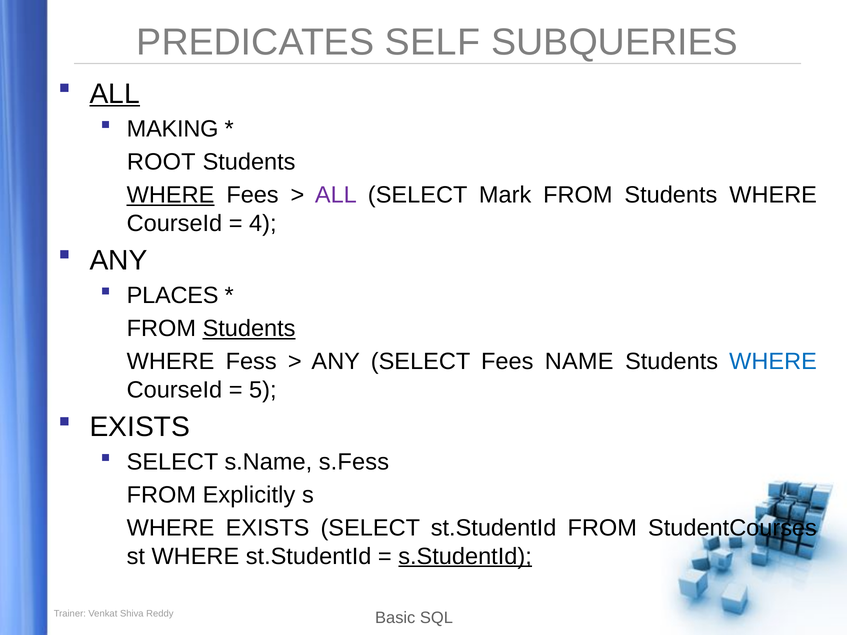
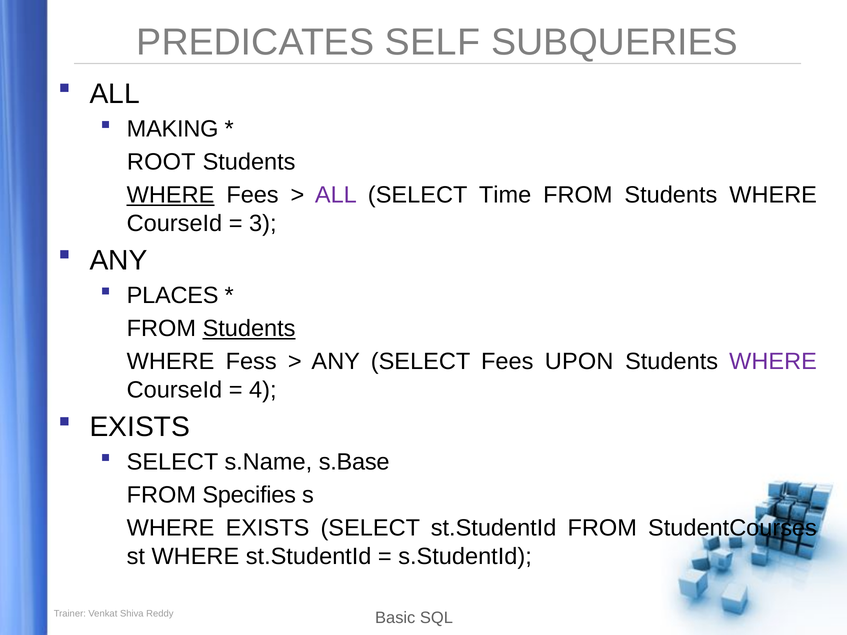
ALL at (115, 94) underline: present -> none
Mark: Mark -> Time
4: 4 -> 3
NAME: NAME -> UPON
WHERE at (773, 362) colour: blue -> purple
5: 5 -> 4
s.Fess: s.Fess -> s.Base
Explicitly: Explicitly -> Specifies
s.StudentId underline: present -> none
